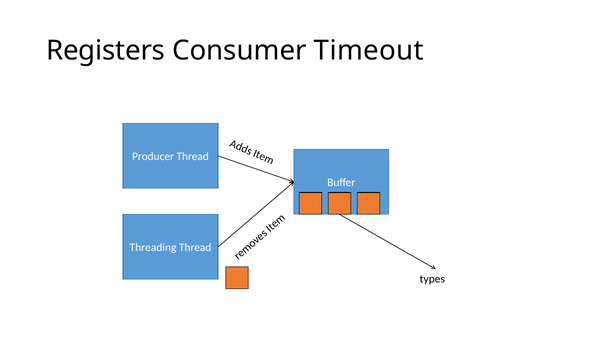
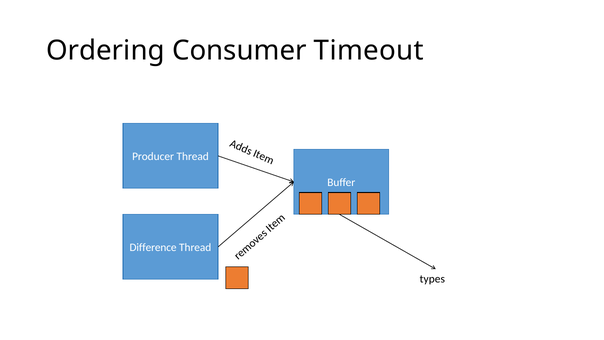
Registers: Registers -> Ordering
Threading: Threading -> Difference
